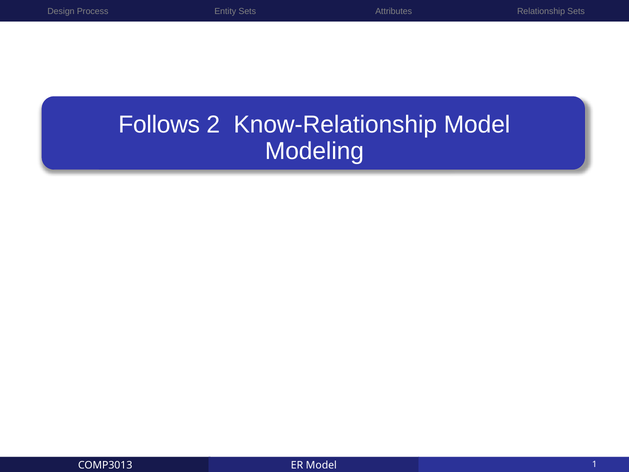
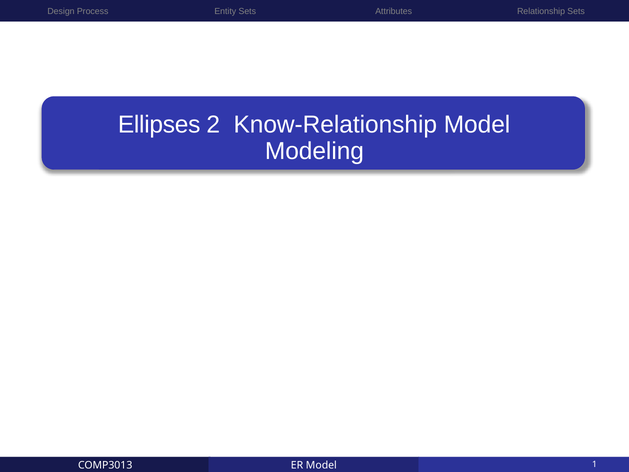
Follows: Follows -> Ellipses
